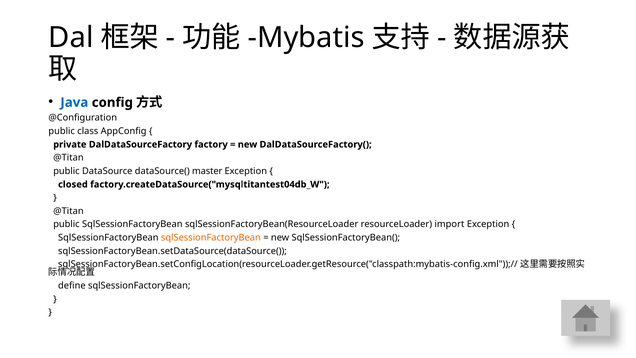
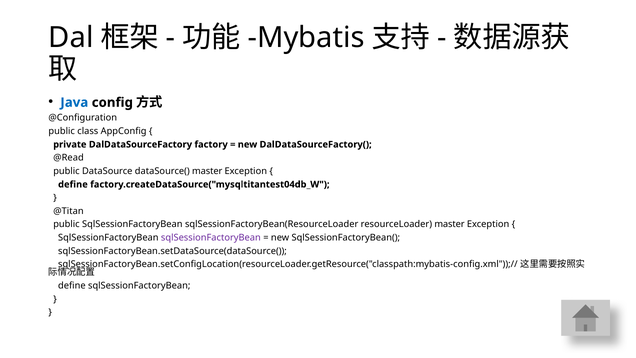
@Titan at (68, 158): @Titan -> @Read
closed at (73, 184): closed -> define
resourceLoader import: import -> master
sqlSessionFactoryBean at (211, 238) colour: orange -> purple
